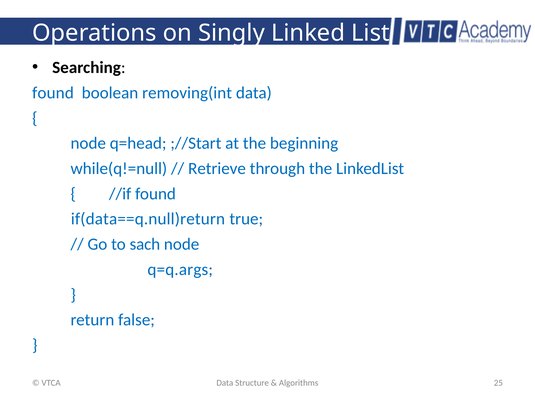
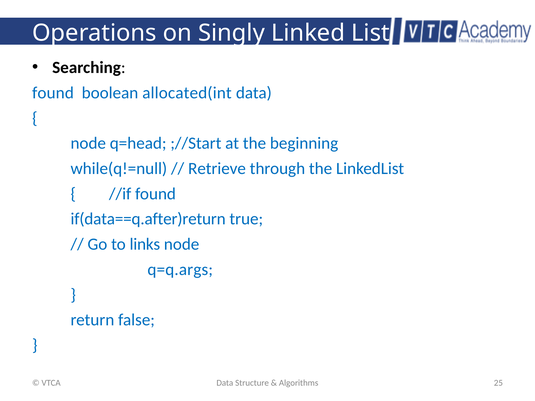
removing(int: removing(int -> allocated(int
if(data==q.null)return: if(data==q.null)return -> if(data==q.after)return
sach: sach -> links
